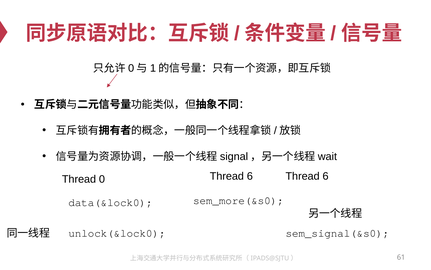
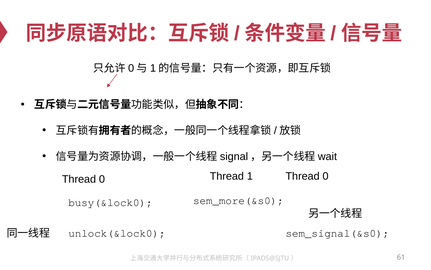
6 at (250, 176): 6 -> 1
6 at (326, 176): 6 -> 0
data(&lock0: data(&lock0 -> busy(&lock0
